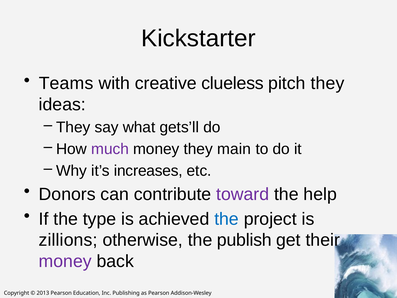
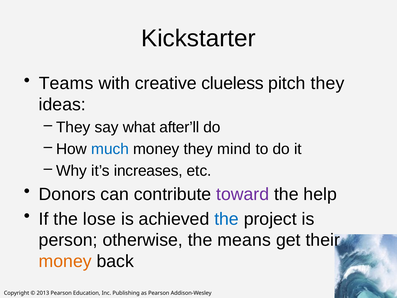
gets’ll: gets’ll -> after’ll
much colour: purple -> blue
main: main -> mind
type: type -> lose
zillions: zillions -> person
publish: publish -> means
money at (65, 261) colour: purple -> orange
